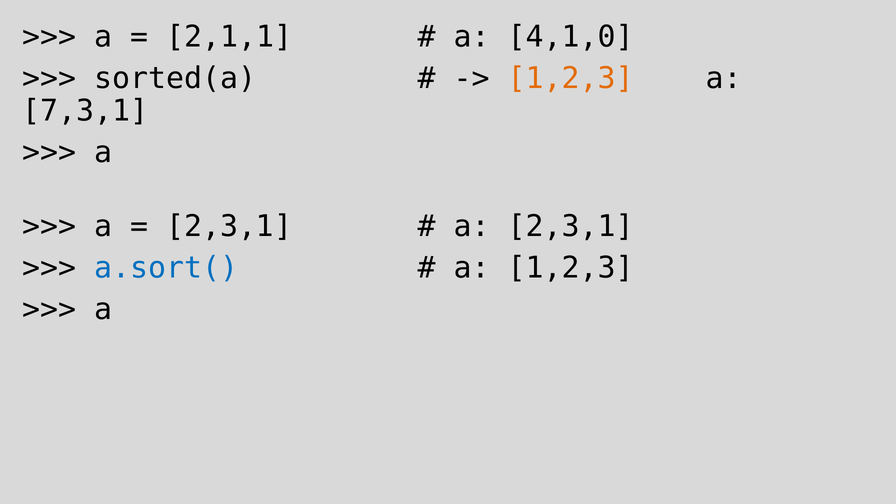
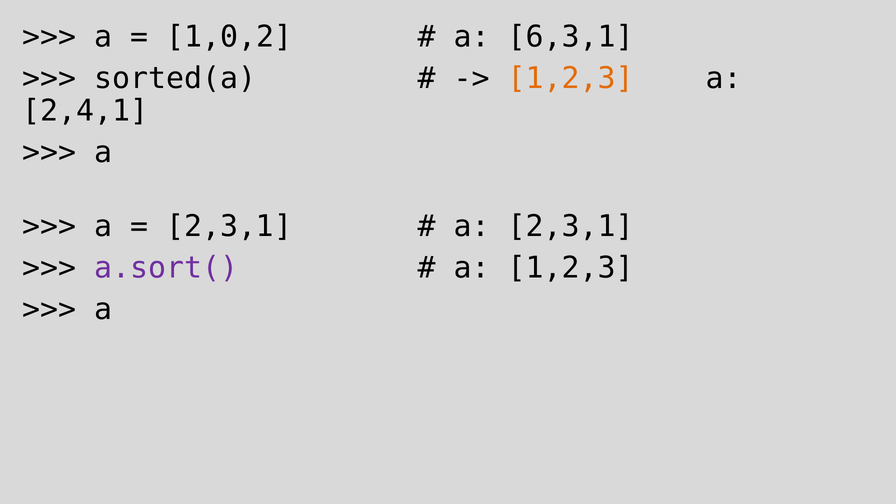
2,1,1: 2,1,1 -> 1,0,2
4,1,0: 4,1,0 -> 6,3,1
7,3,1: 7,3,1 -> 2,4,1
a.sort( colour: blue -> purple
